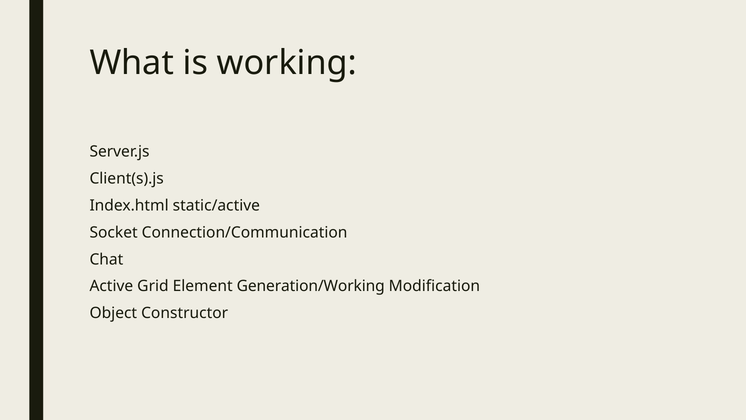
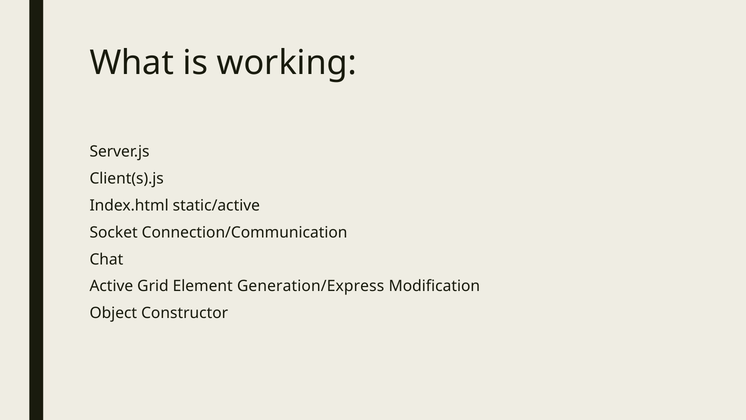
Generation/Working: Generation/Working -> Generation/Express
